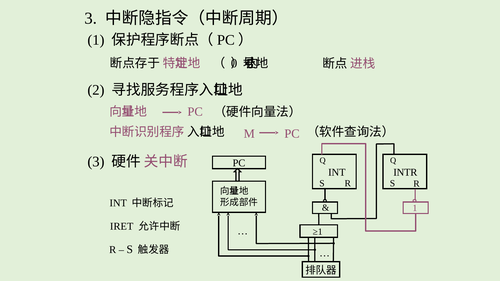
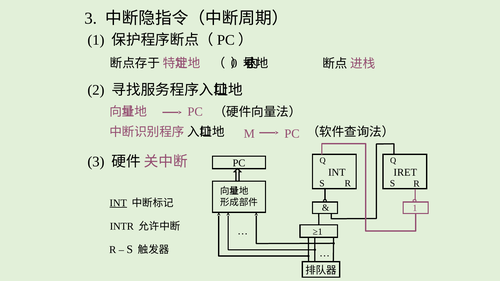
INTR: INTR -> IRET
INT at (118, 203) underline: none -> present
IRET: IRET -> INTR
